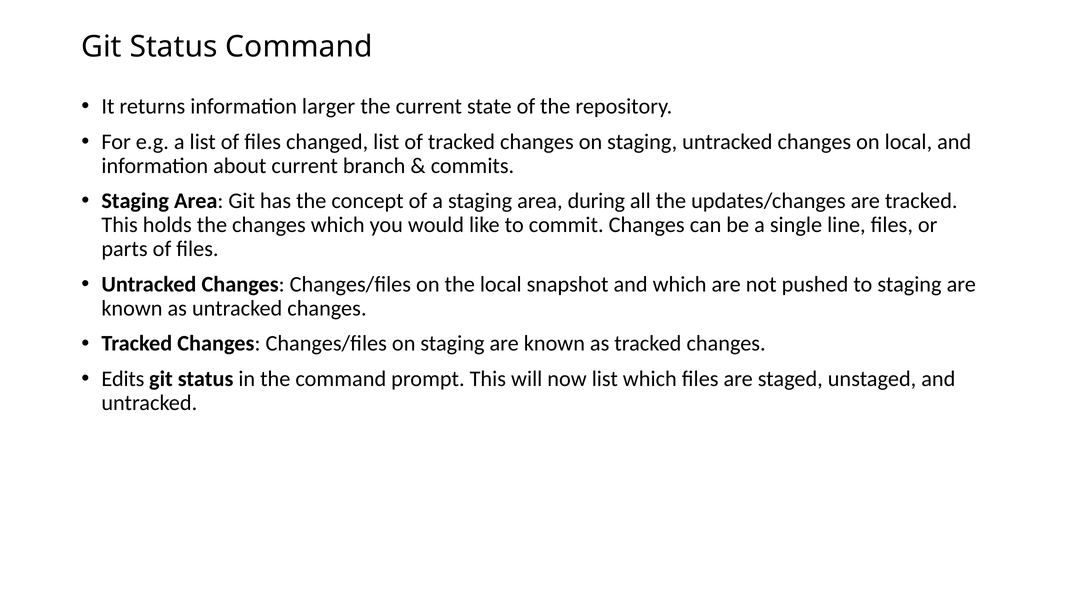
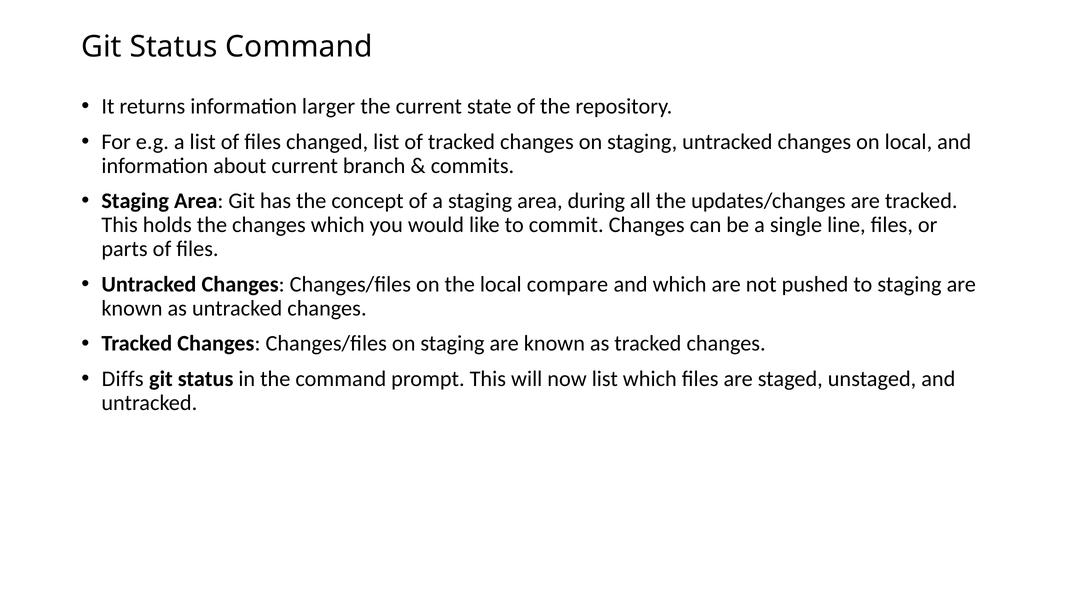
snapshot: snapshot -> compare
Edits: Edits -> Diffs
